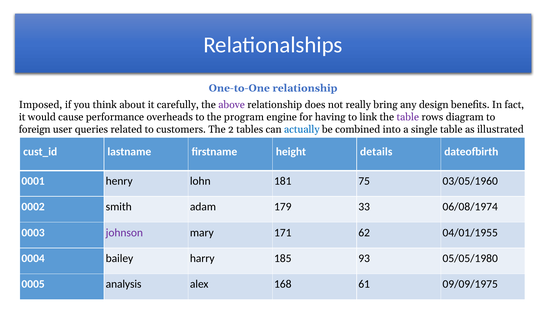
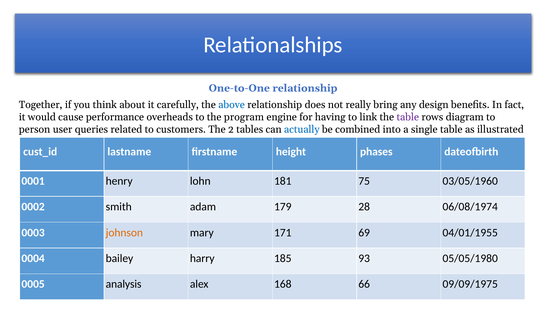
Imposed: Imposed -> Together
above colour: purple -> blue
foreign: foreign -> person
details: details -> phases
33: 33 -> 28
johnson colour: purple -> orange
62: 62 -> 69
61: 61 -> 66
